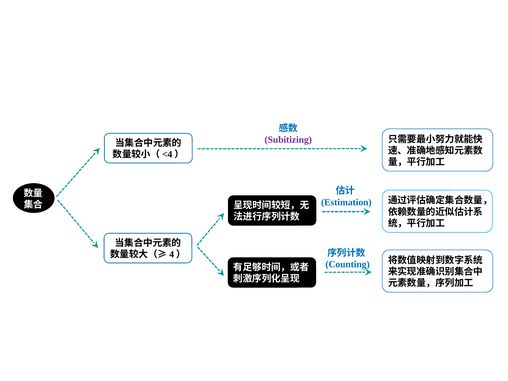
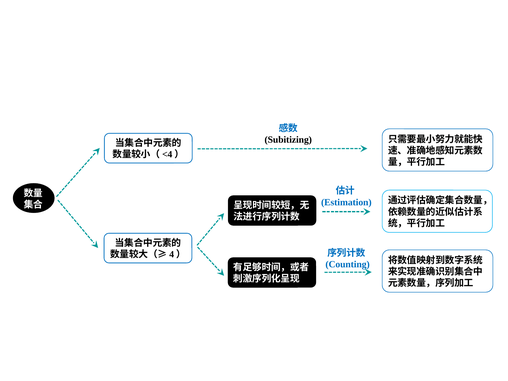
Subitizing colour: purple -> black
